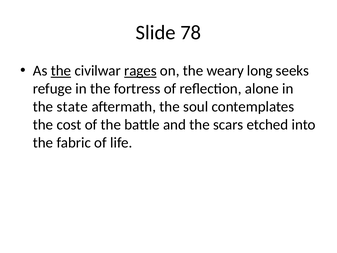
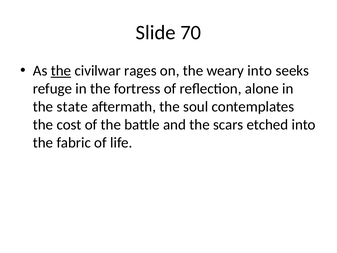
78: 78 -> 70
rages underline: present -> none
weary long: long -> into
